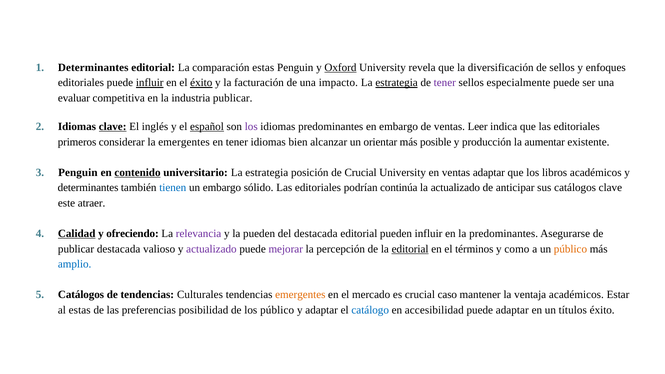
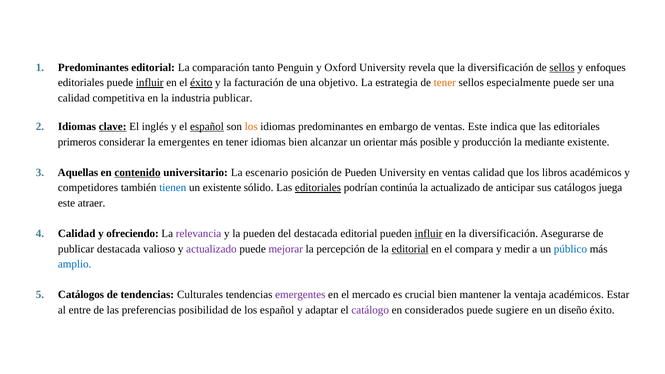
Determinantes at (93, 68): Determinantes -> Predominantes
comparación estas: estas -> tanto
Oxford underline: present -> none
sellos at (562, 68) underline: none -> present
impacto: impacto -> objetivo
estrategia at (397, 83) underline: present -> none
tener at (445, 83) colour: purple -> orange
evaluar at (74, 98): evaluar -> calidad
los at (251, 127) colour: purple -> orange
ventas Leer: Leer -> Este
aumentar: aumentar -> mediante
Penguin at (78, 173): Penguin -> Aquellas
universitario La estrategia: estrategia -> escenario
de Crucial: Crucial -> Pueden
ventas adaptar: adaptar -> calidad
determinantes at (88, 188): determinantes -> competidores
un embargo: embargo -> existente
editoriales at (318, 188) underline: none -> present
catálogos clave: clave -> juega
Calidad at (77, 234) underline: present -> none
influir at (429, 234) underline: none -> present
en la predominantes: predominantes -> diversificación
términos: términos -> compara
como: como -> medir
público at (570, 249) colour: orange -> blue
emergentes at (300, 295) colour: orange -> purple
crucial caso: caso -> bien
al estas: estas -> entre
los público: público -> español
catálogo colour: blue -> purple
accesibilidad: accesibilidad -> considerados
puede adaptar: adaptar -> sugiere
títulos: títulos -> diseño
